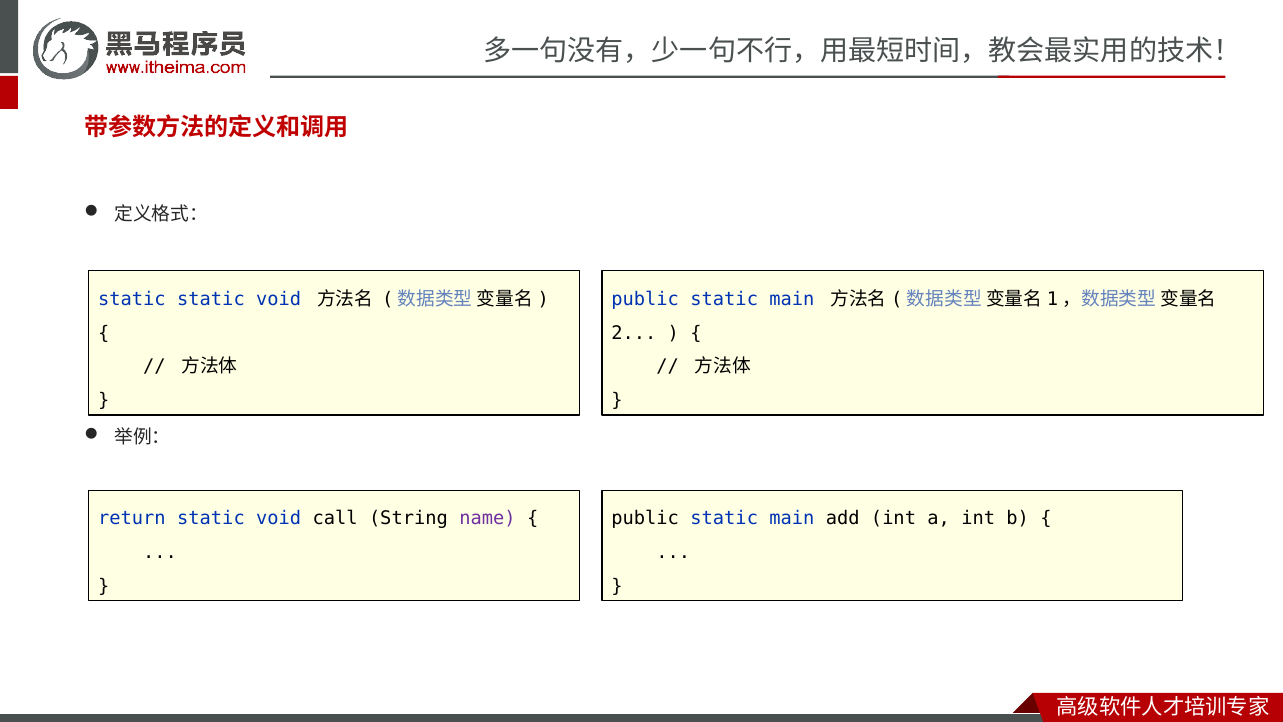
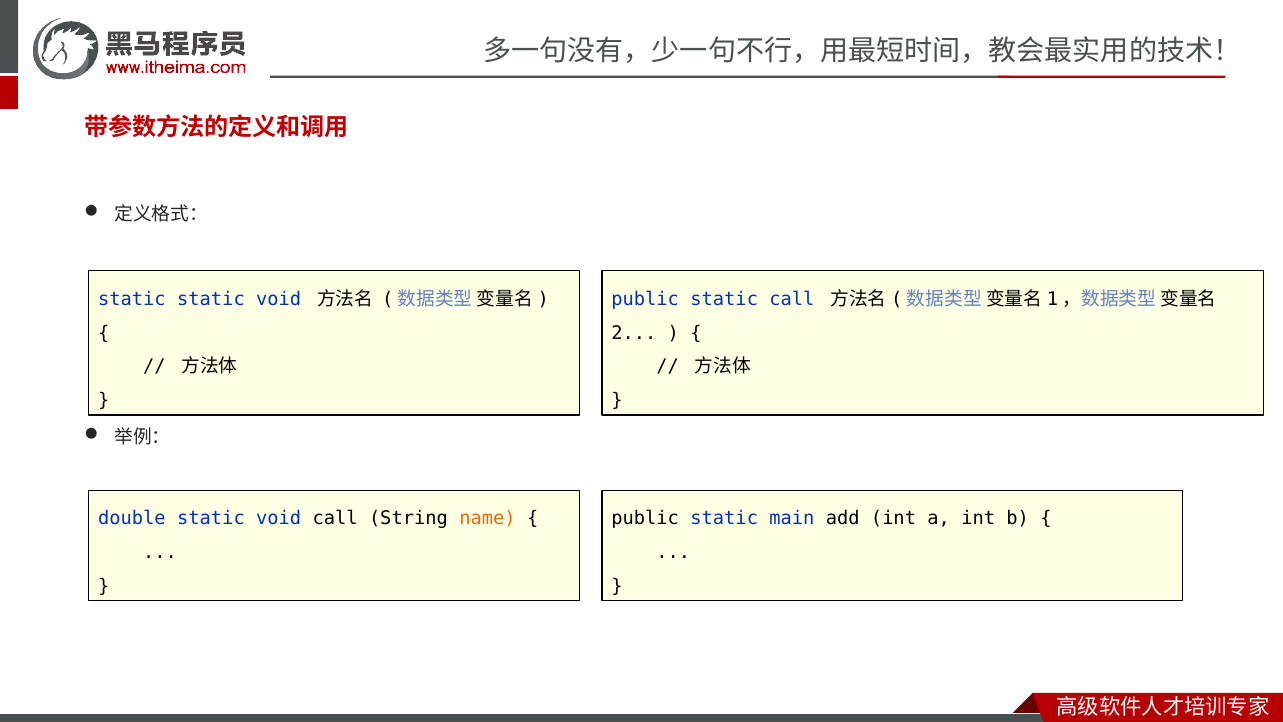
main at (792, 299): main -> call
return: return -> double
name colour: purple -> orange
